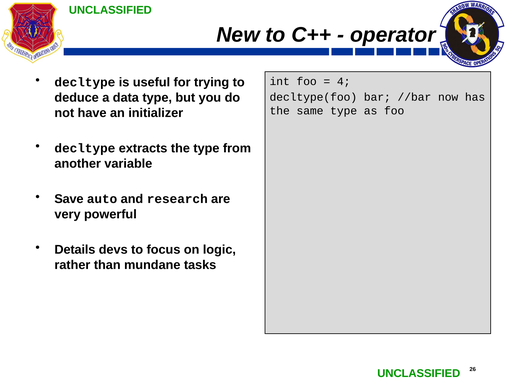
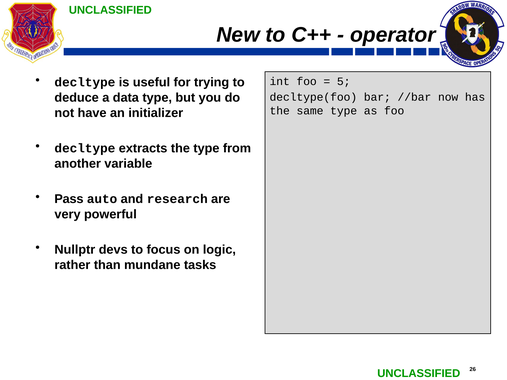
4: 4 -> 5
Save: Save -> Pass
Details: Details -> Nullptr
